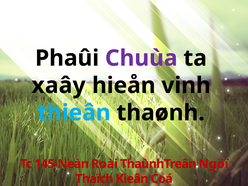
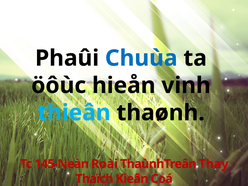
Chuùa colour: purple -> blue
xaây: xaây -> öôùc
Ngöï: Ngöï -> Thay
